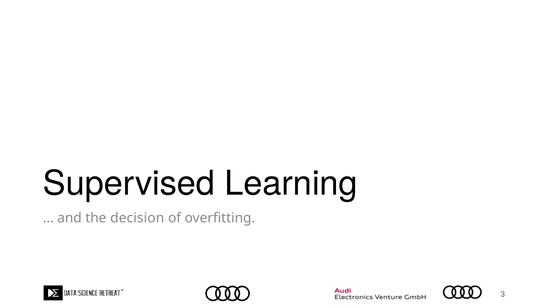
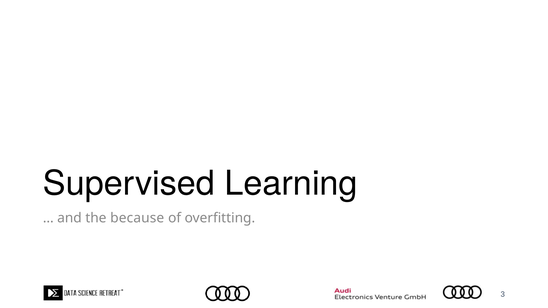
decision: decision -> because
